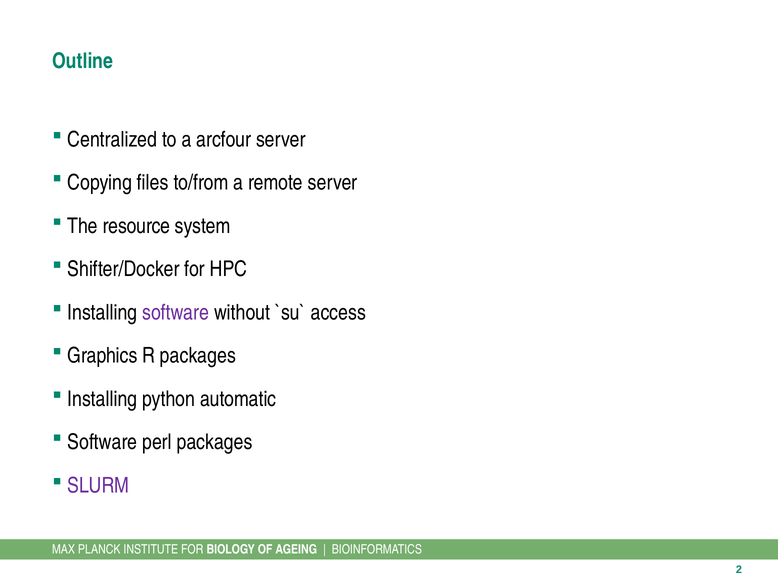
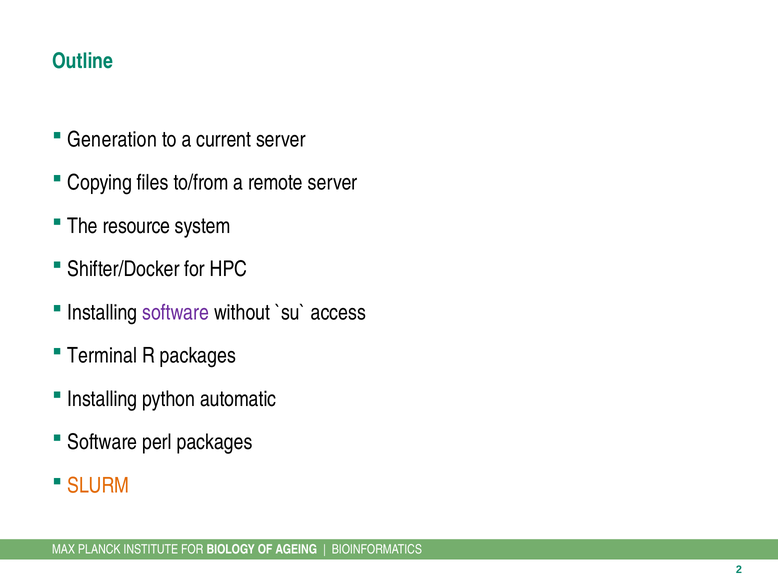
Centralized: Centralized -> Generation
arcfour: arcfour -> current
Graphics: Graphics -> Terminal
SLURM colour: purple -> orange
